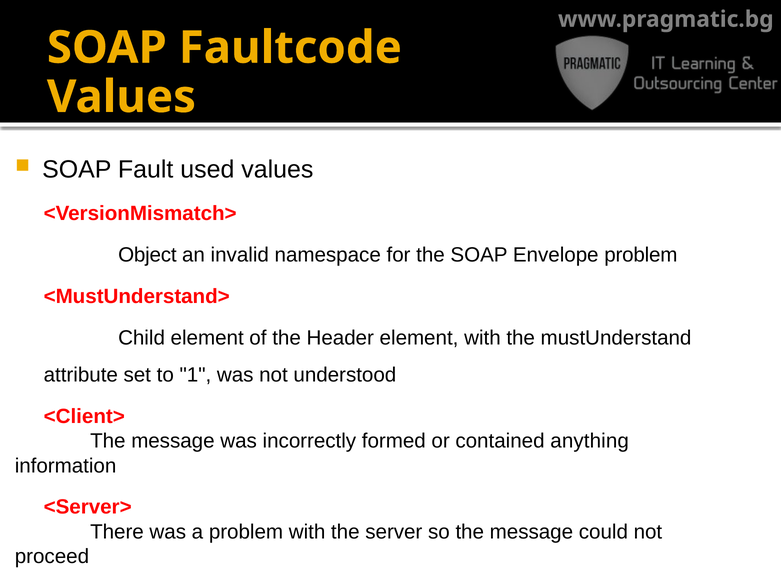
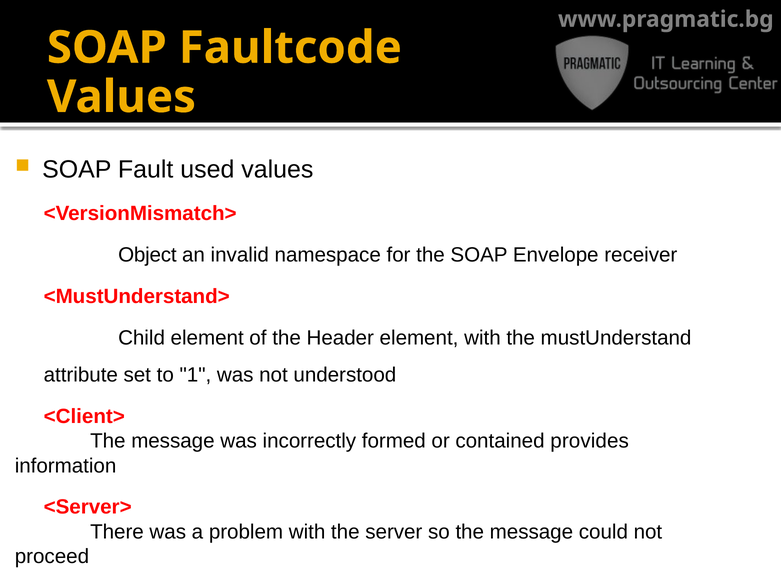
Envelope problem: problem -> receiver
anything: anything -> provides
